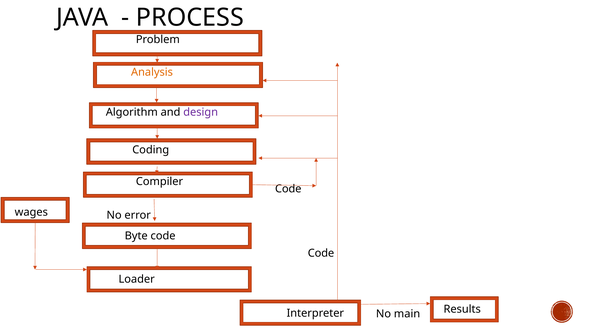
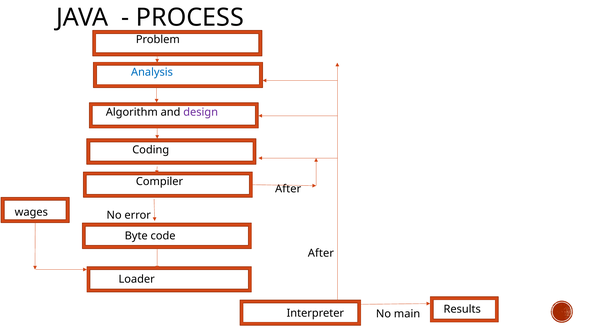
Analysis colour: orange -> blue
Code at (288, 189): Code -> After
Code at (321, 254): Code -> After
